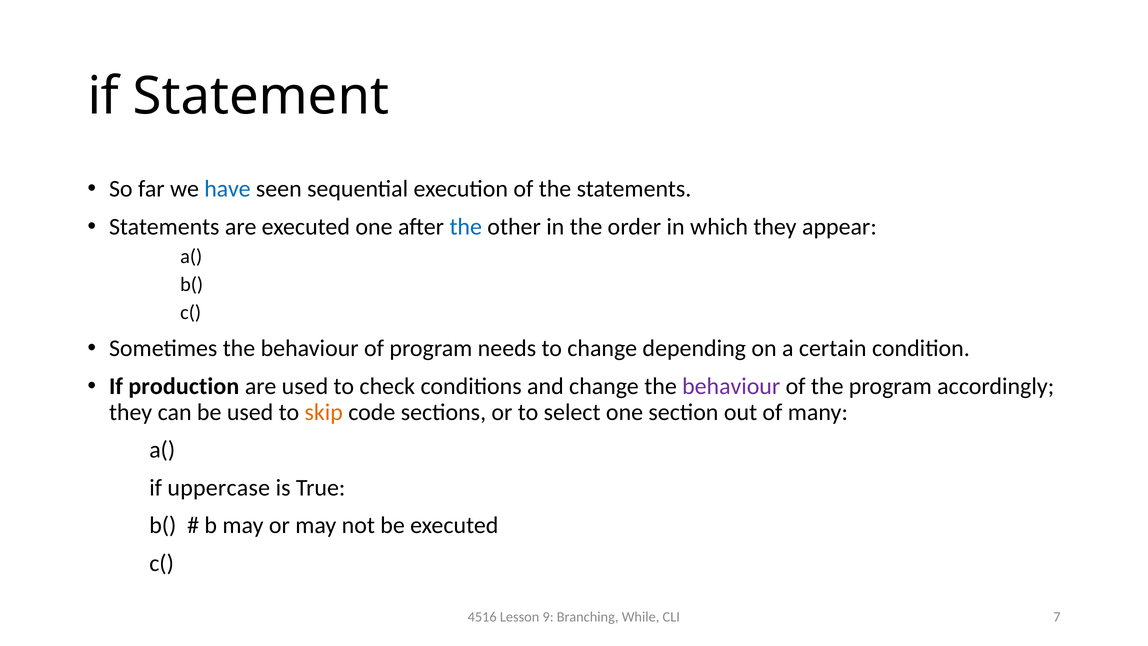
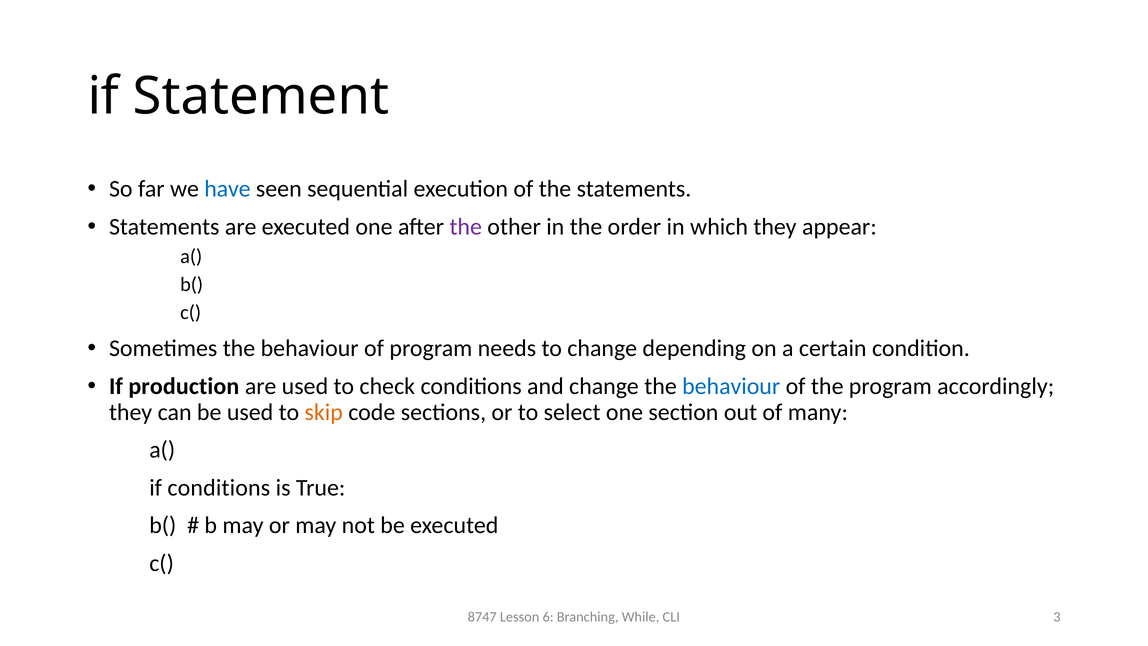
the at (466, 227) colour: blue -> purple
behaviour at (731, 386) colour: purple -> blue
if uppercase: uppercase -> conditions
4516: 4516 -> 8747
9: 9 -> 6
7: 7 -> 3
